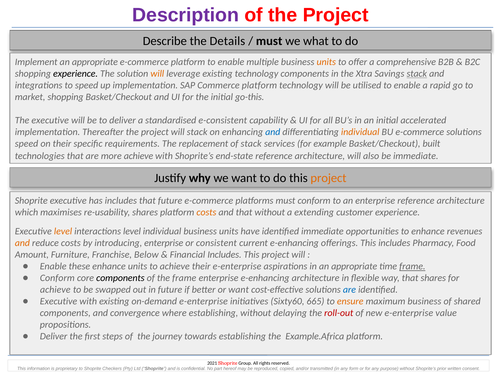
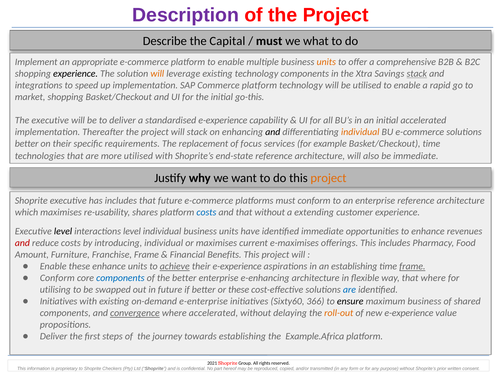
Details: Details -> Capital
standardised e-consistent: e-consistent -> e-experience
and at (273, 132) colour: blue -> black
speed at (27, 144): speed -> better
of stack: stack -> focus
Basket/Checkout built: built -> time
more achieve: achieve -> utilised
costs at (206, 213) colour: orange -> blue
level at (63, 232) colour: orange -> black
and at (22, 244) colour: orange -> red
introducing enterprise: enterprise -> individual
or consistent: consistent -> maximises
current e-enhancing: e-enhancing -> e-maximises
Franchise Below: Below -> Frame
Financial Includes: Includes -> Benefits
achieve at (175, 267) underline: none -> present
their e-enterprise: e-enterprise -> e-experience
in an appropriate: appropriate -> establishing
components at (120, 279) colour: black -> blue
the frame: frame -> better
that shares: shares -> where
achieve at (55, 290): achieve -> utilising
or want: want -> these
Executive at (59, 302): Executive -> Initiatives
665: 665 -> 366
ensure colour: orange -> black
convergence underline: none -> present
where establishing: establishing -> accelerated
roll-out colour: red -> orange
new e-enterprise: e-enterprise -> e-experience
